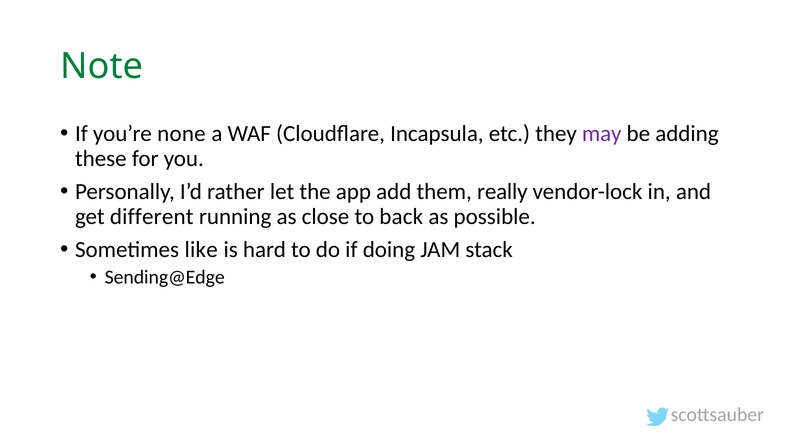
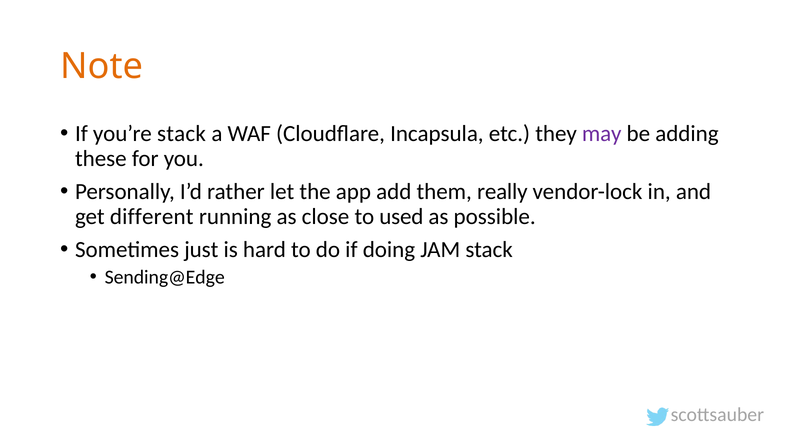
Note colour: green -> orange
you’re none: none -> stack
back: back -> used
like: like -> just
